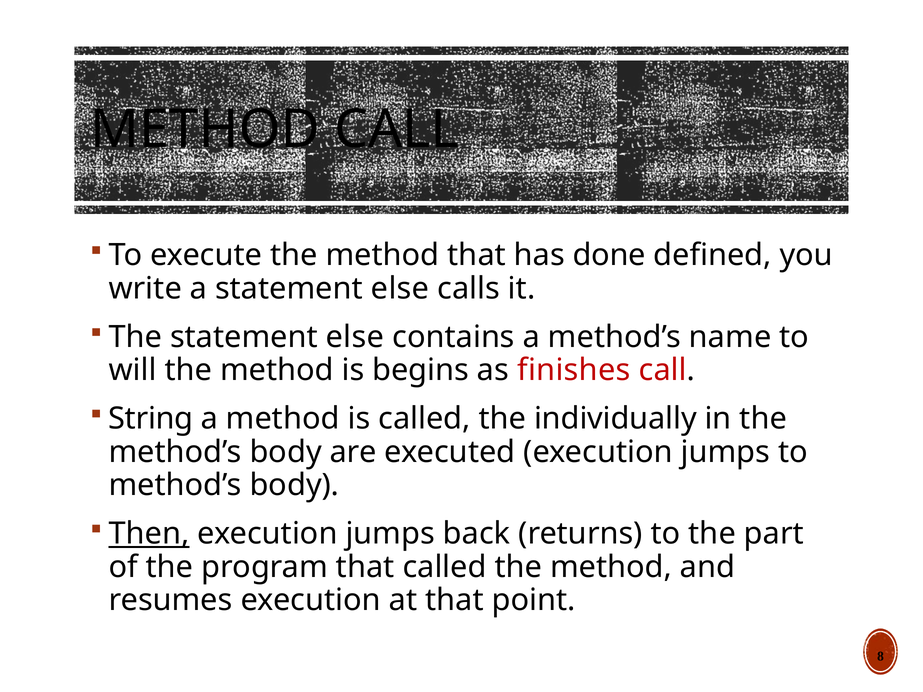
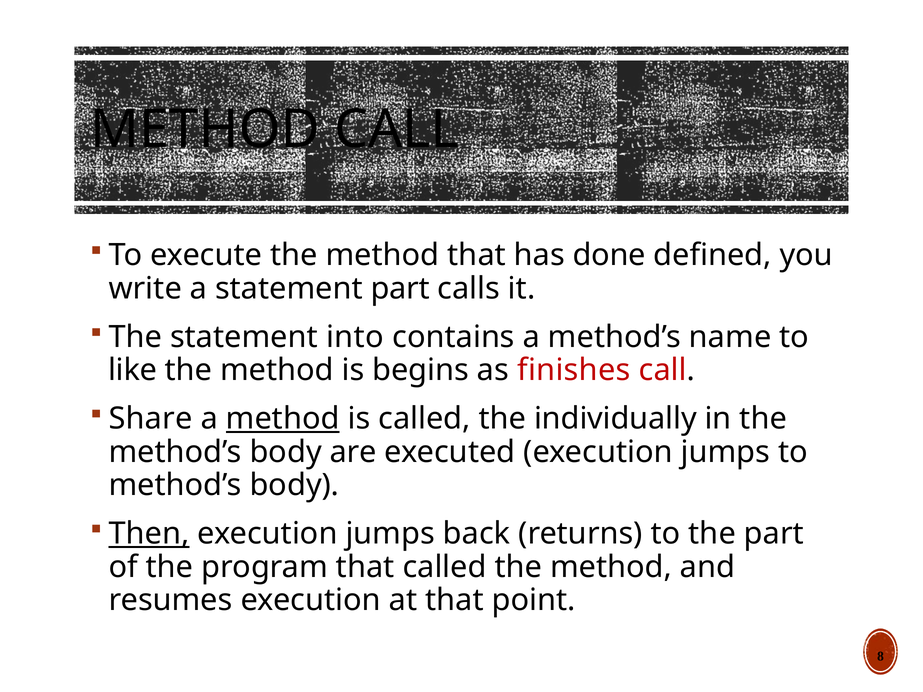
a statement else: else -> part
The statement else: else -> into
will: will -> like
String: String -> Share
method at (283, 419) underline: none -> present
